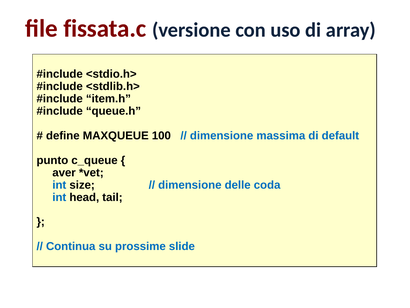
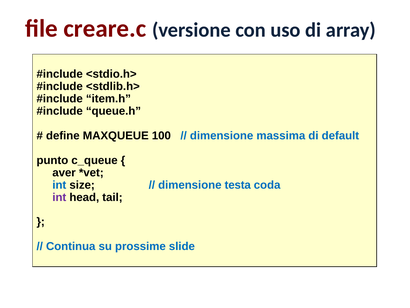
fissata.c: fissata.c -> creare.c
delle: delle -> testa
int at (59, 197) colour: blue -> purple
